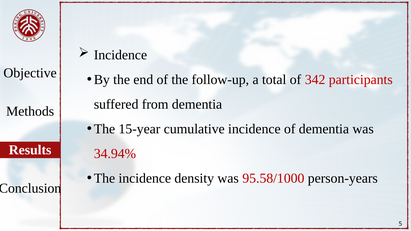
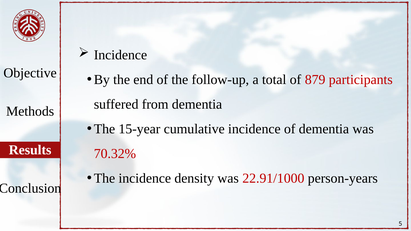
342: 342 -> 879
34.94%: 34.94% -> 70.32%
95.58/1000: 95.58/1000 -> 22.91/1000
